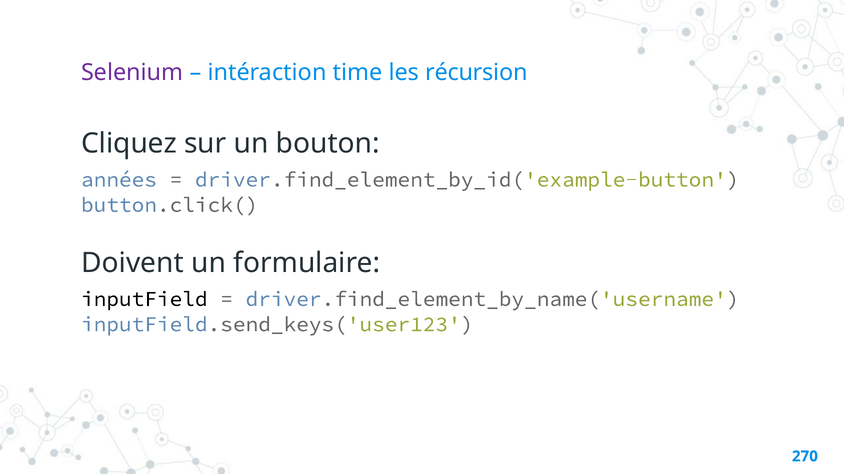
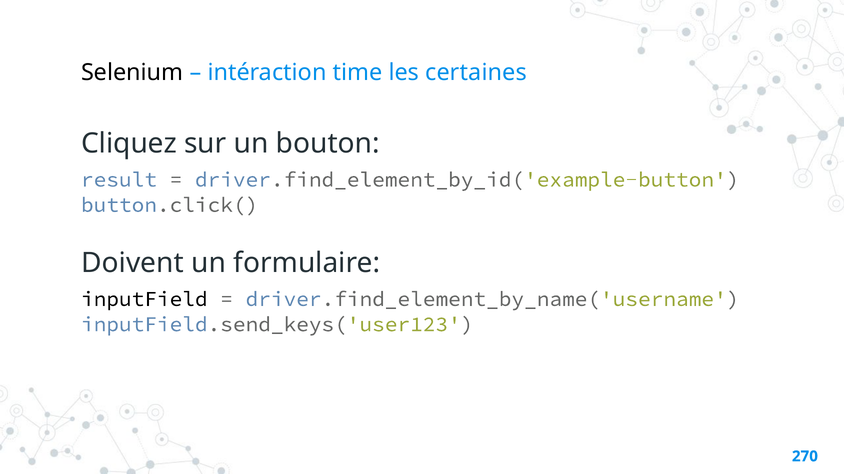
Selenium colour: purple -> black
récursion: récursion -> certaines
années: années -> result
